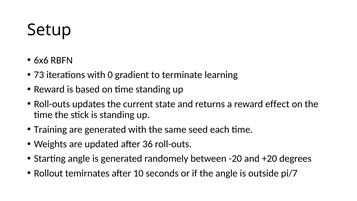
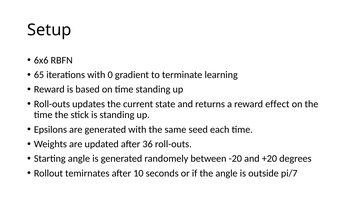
73: 73 -> 65
Training: Training -> Epsilons
